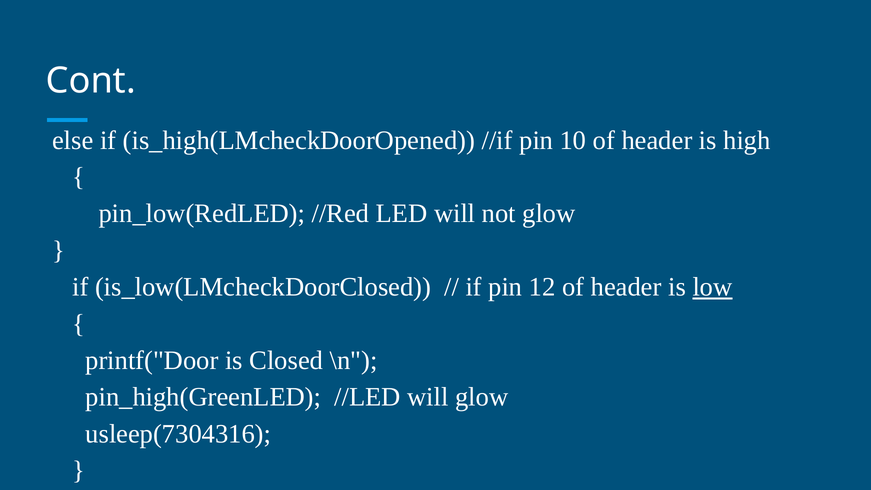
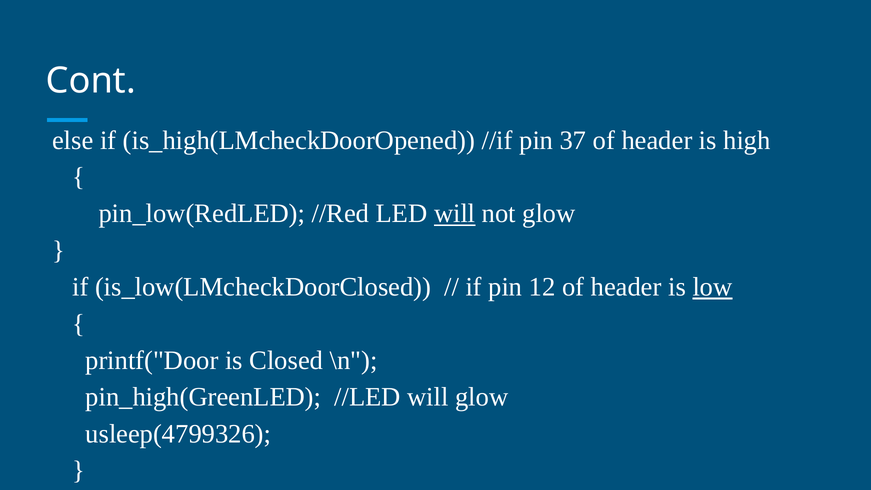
10: 10 -> 37
will at (455, 214) underline: none -> present
usleep(7304316: usleep(7304316 -> usleep(4799326
